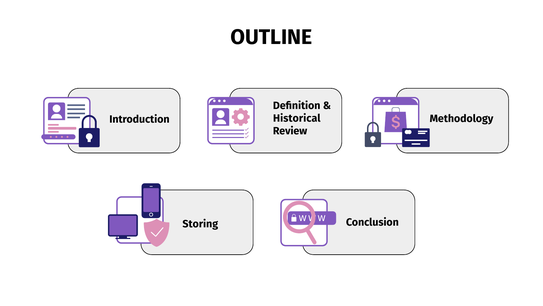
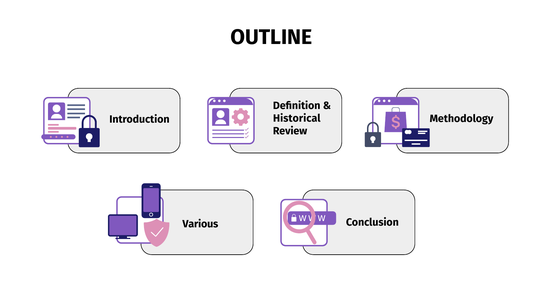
Storing: Storing -> Various
